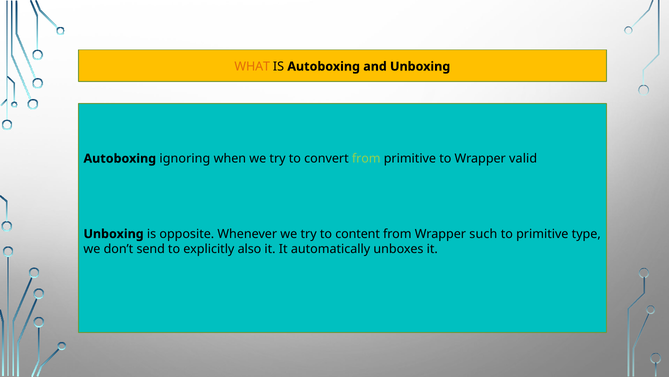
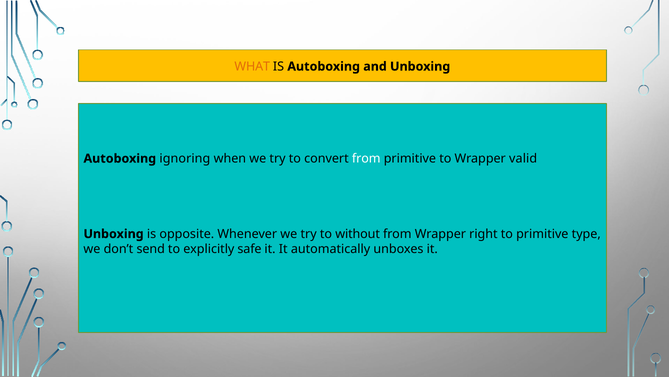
from at (366, 158) colour: light green -> white
content: content -> without
such: such -> right
also: also -> safe
